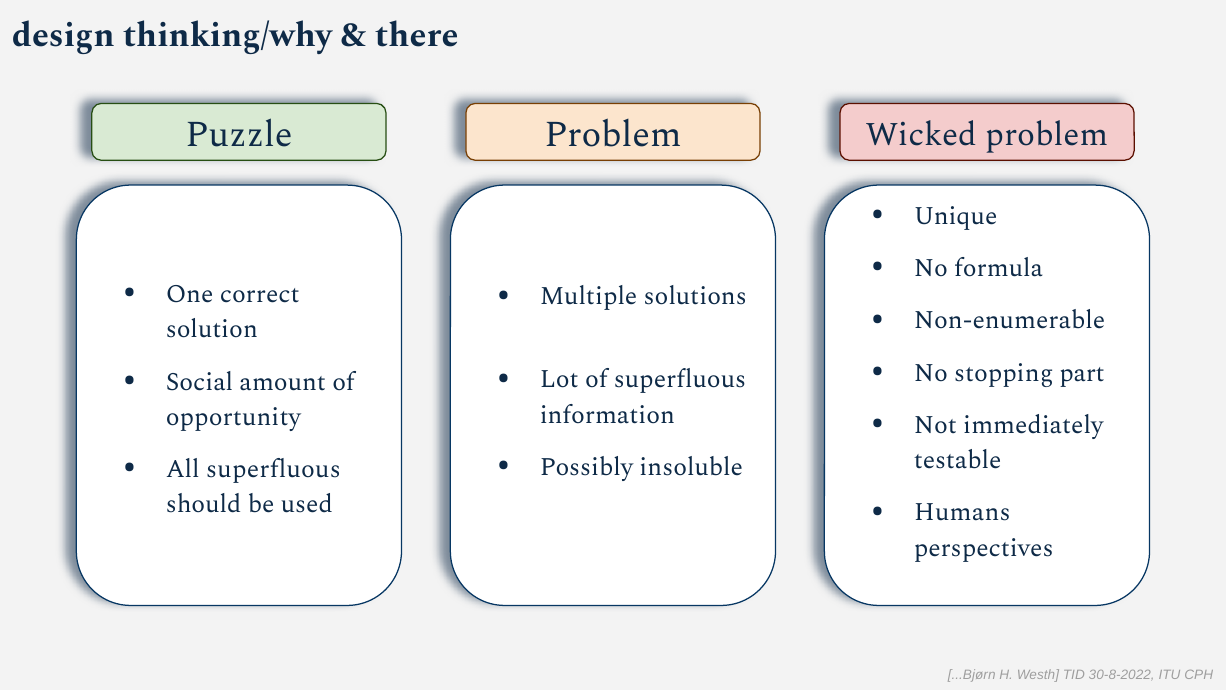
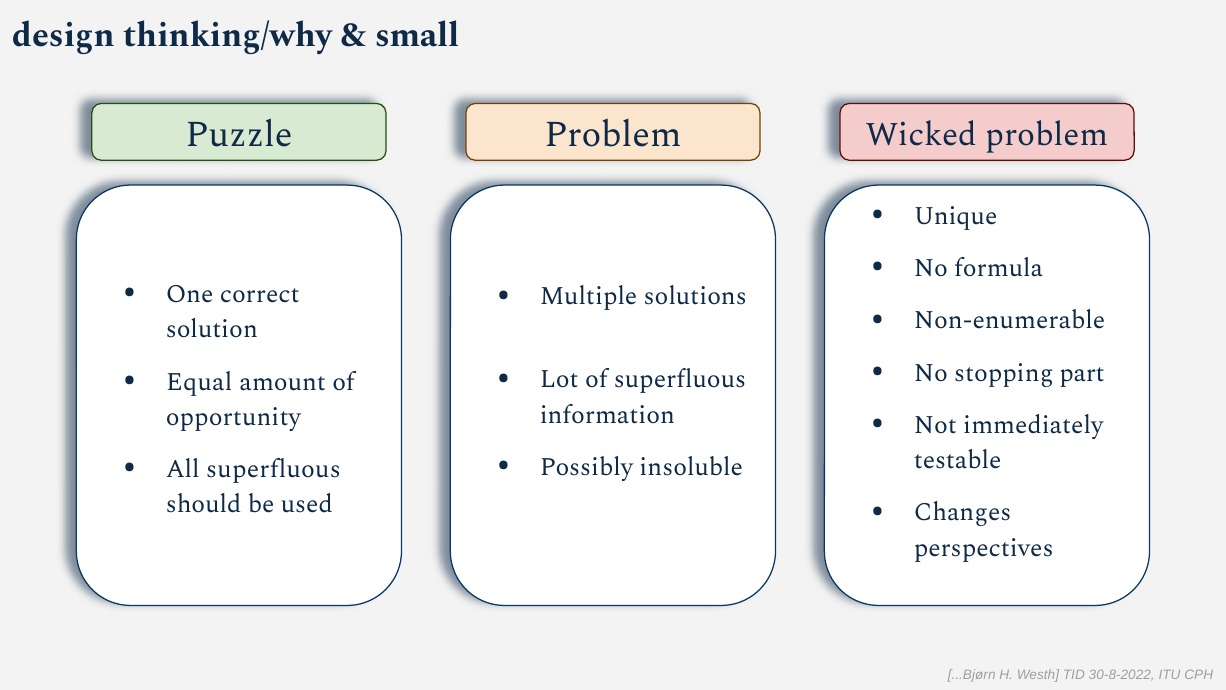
there: there -> small
Social: Social -> Equal
Humans: Humans -> Changes
